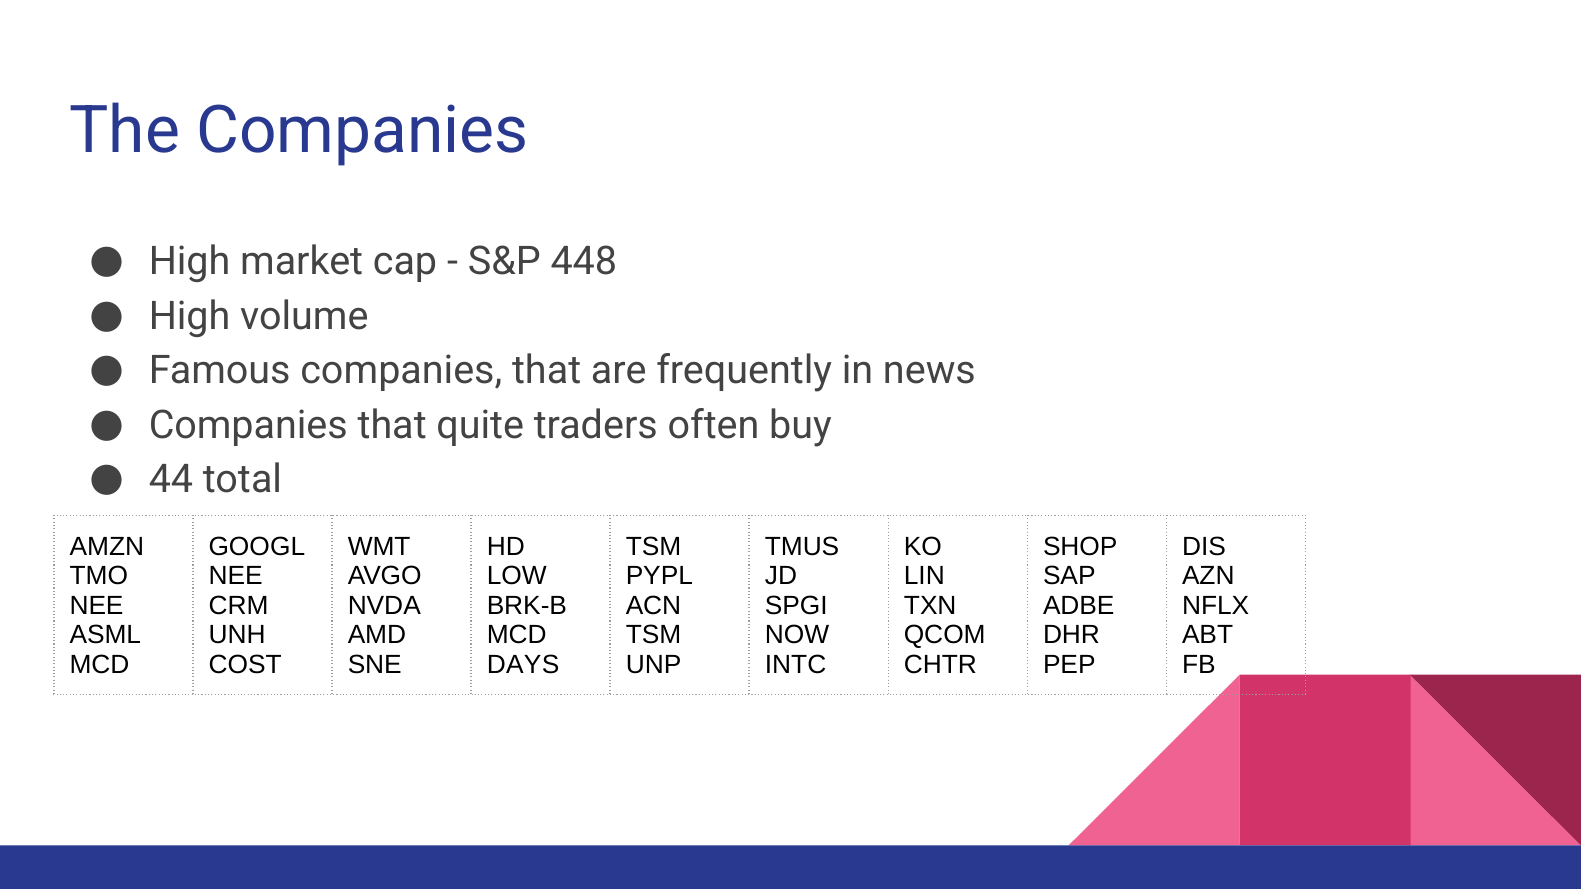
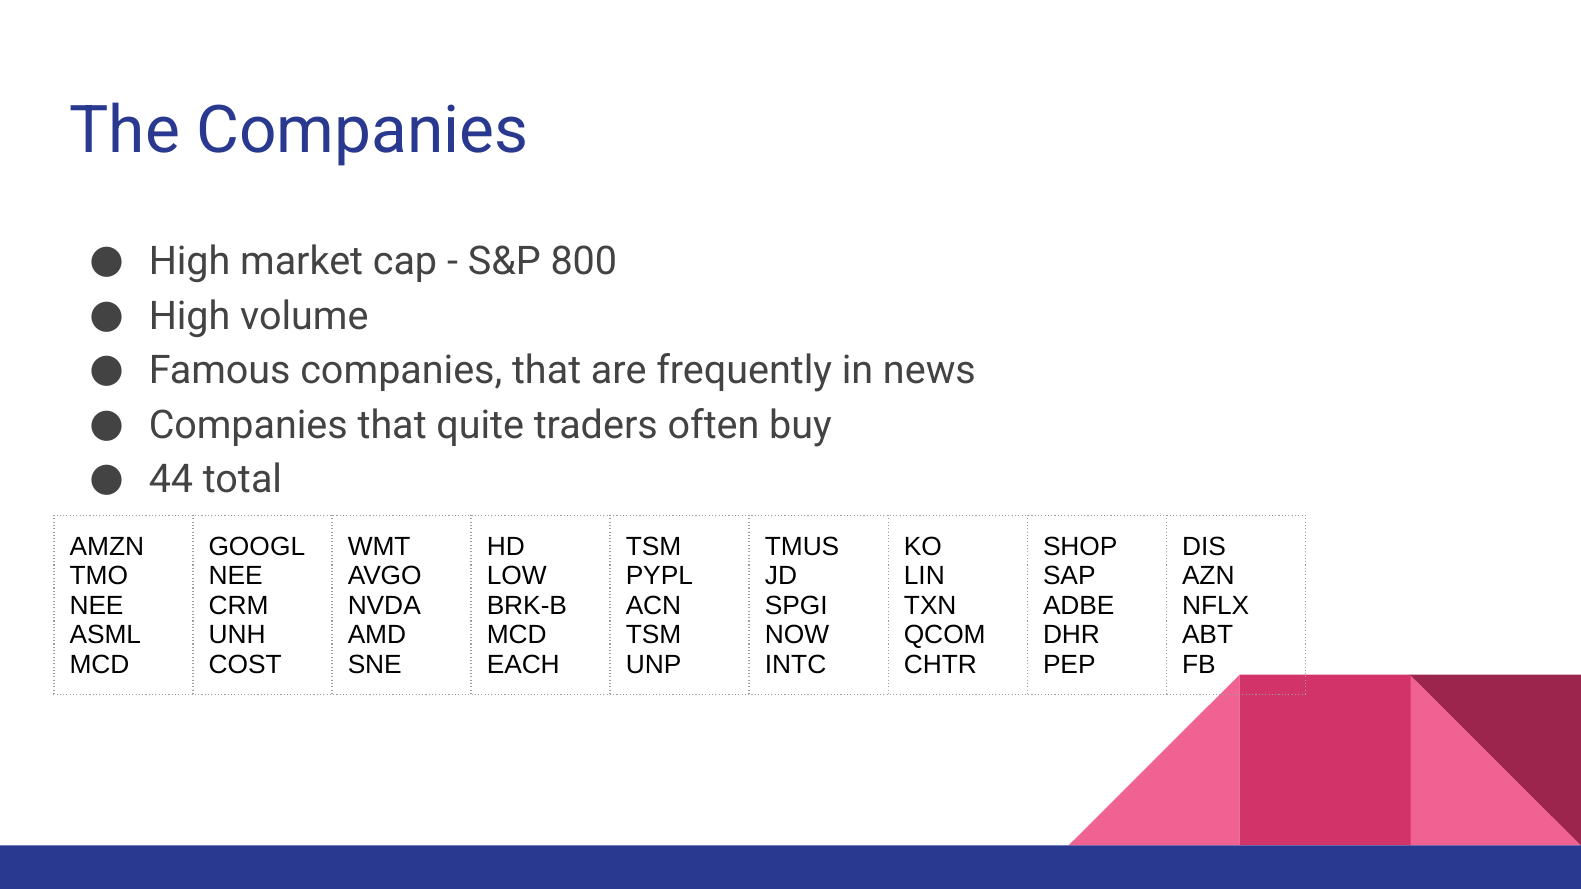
448: 448 -> 800
DAYS: DAYS -> EACH
